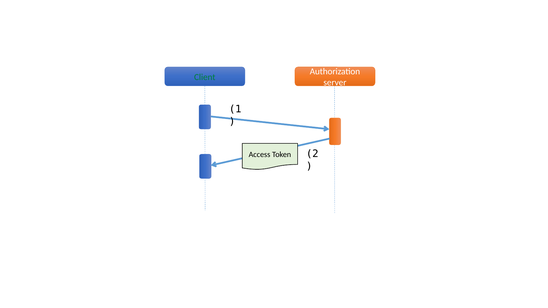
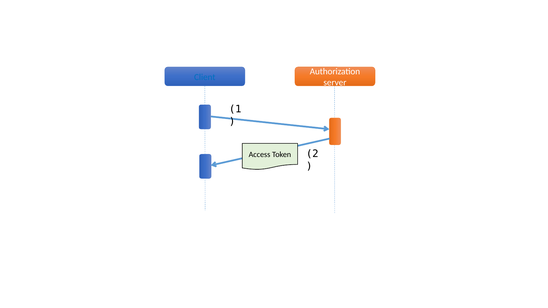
Client colour: green -> blue
